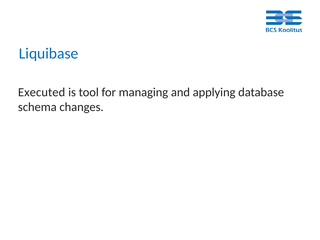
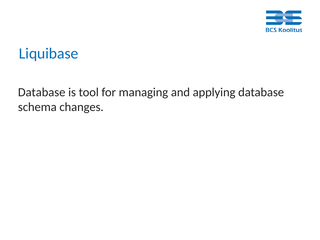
Executed at (42, 92): Executed -> Database
